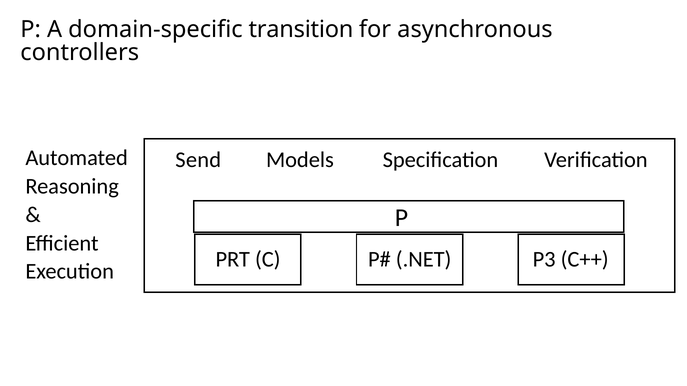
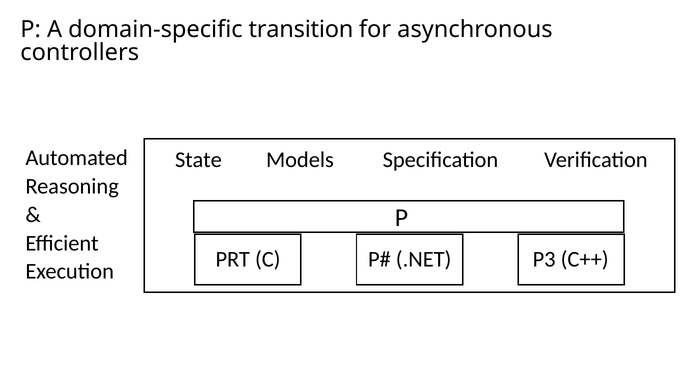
Send: Send -> State
